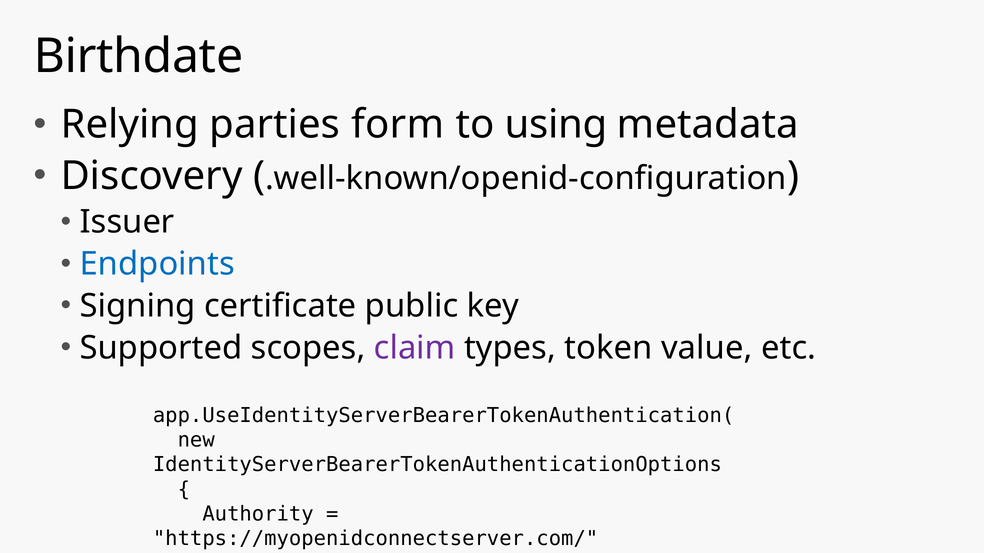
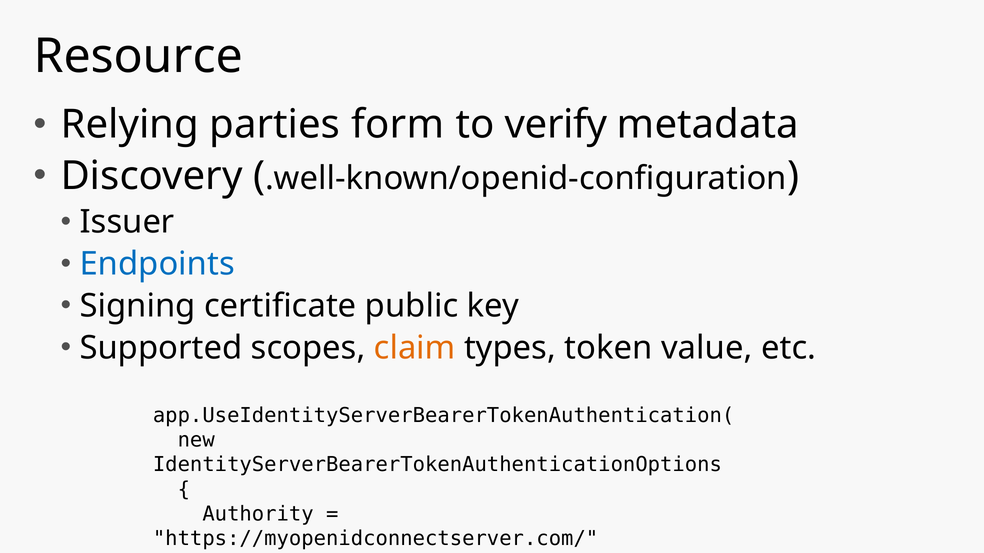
Birthdate: Birthdate -> Resource
using: using -> verify
claim colour: purple -> orange
